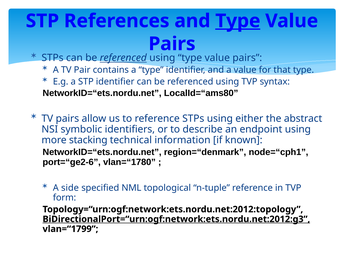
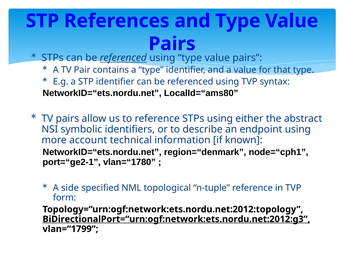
Type at (238, 21) underline: present -> none
stacking: stacking -> account
port=“ge2-6: port=“ge2-6 -> port=“ge2-1
